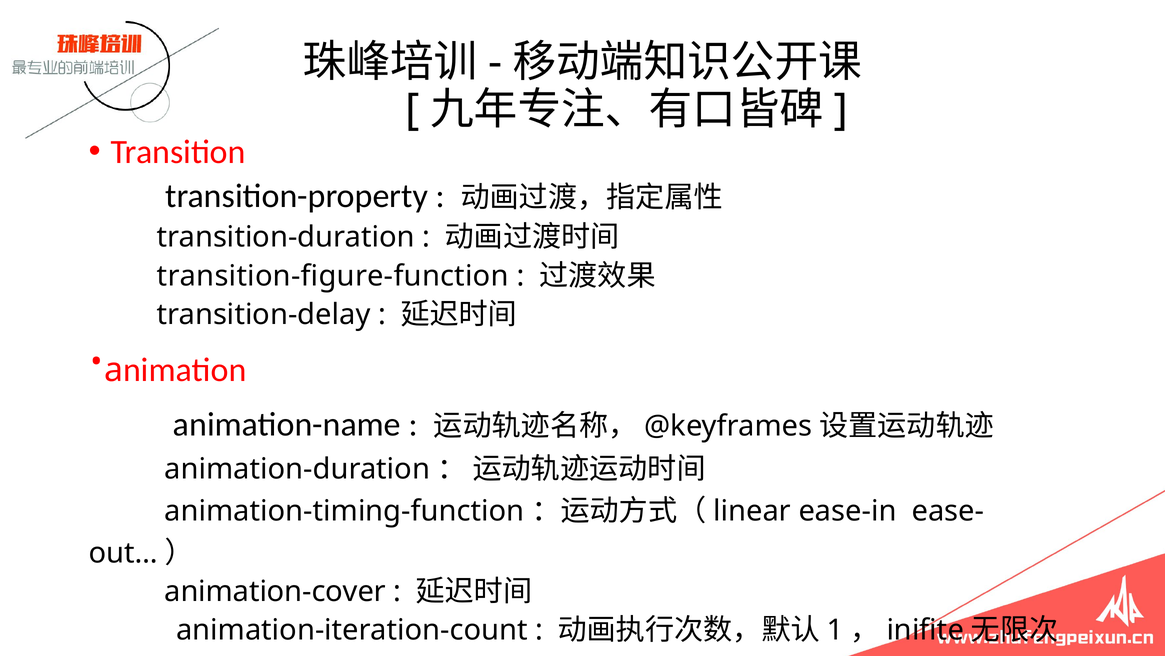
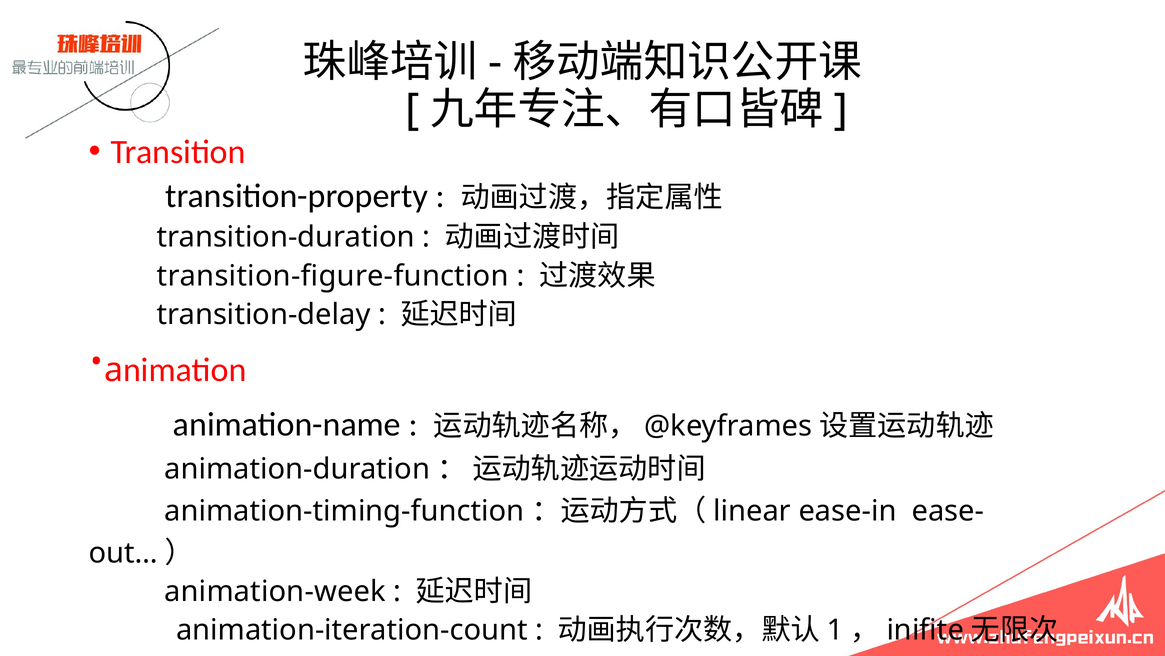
animation-cover: animation-cover -> animation-week
